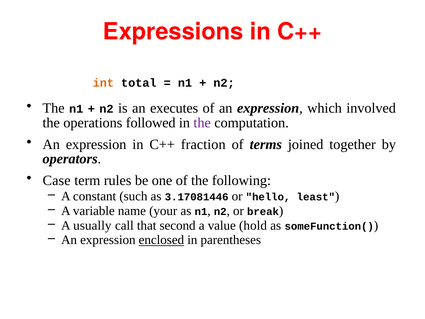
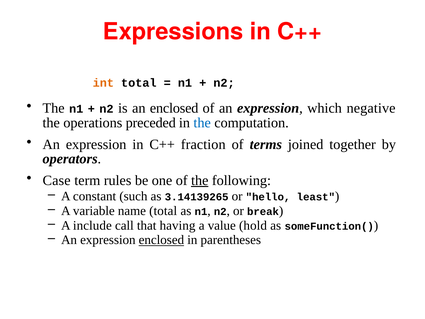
an executes: executes -> enclosed
involved: involved -> negative
followed: followed -> preceded
the at (202, 123) colour: purple -> blue
the at (200, 180) underline: none -> present
3.17081446: 3.17081446 -> 3.14139265
name your: your -> total
usually: usually -> include
second: second -> having
